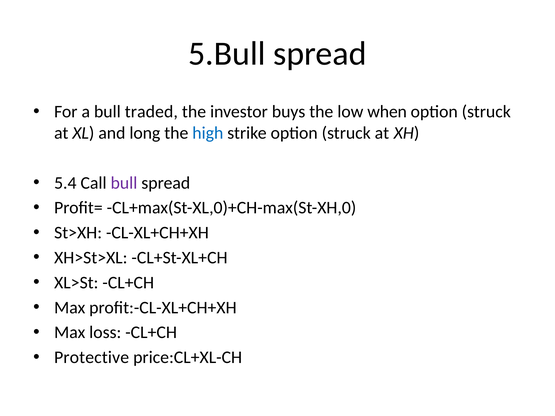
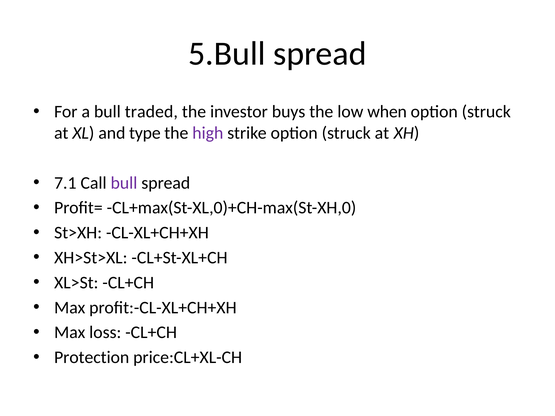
long: long -> type
high colour: blue -> purple
5.4: 5.4 -> 7.1
Protective: Protective -> Protection
